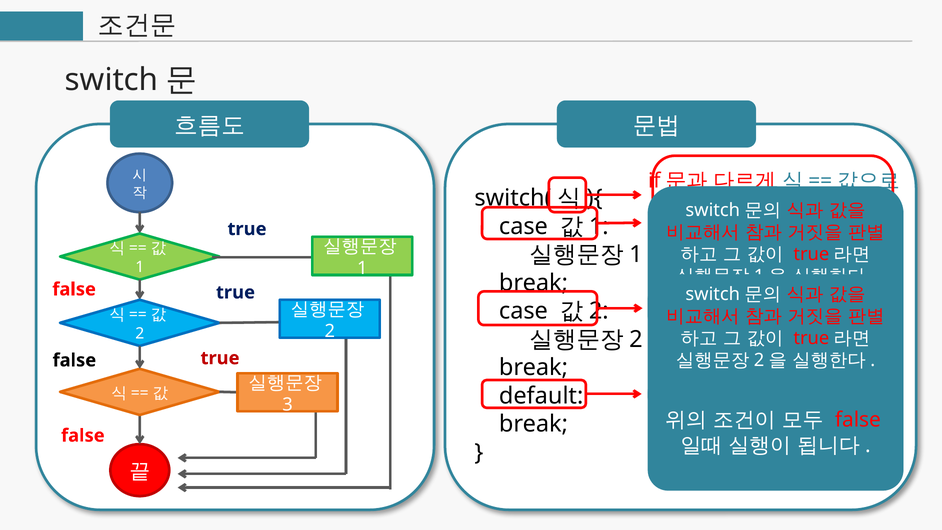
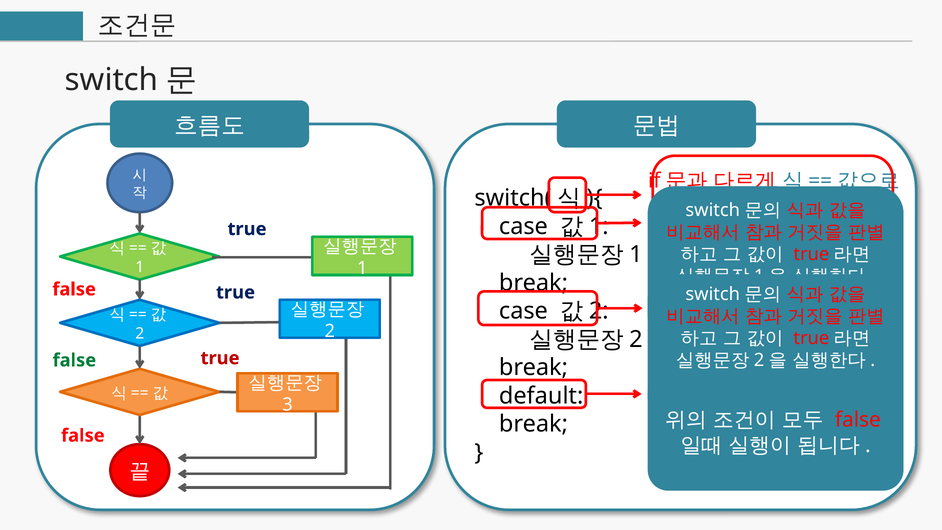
false at (74, 360) colour: black -> green
